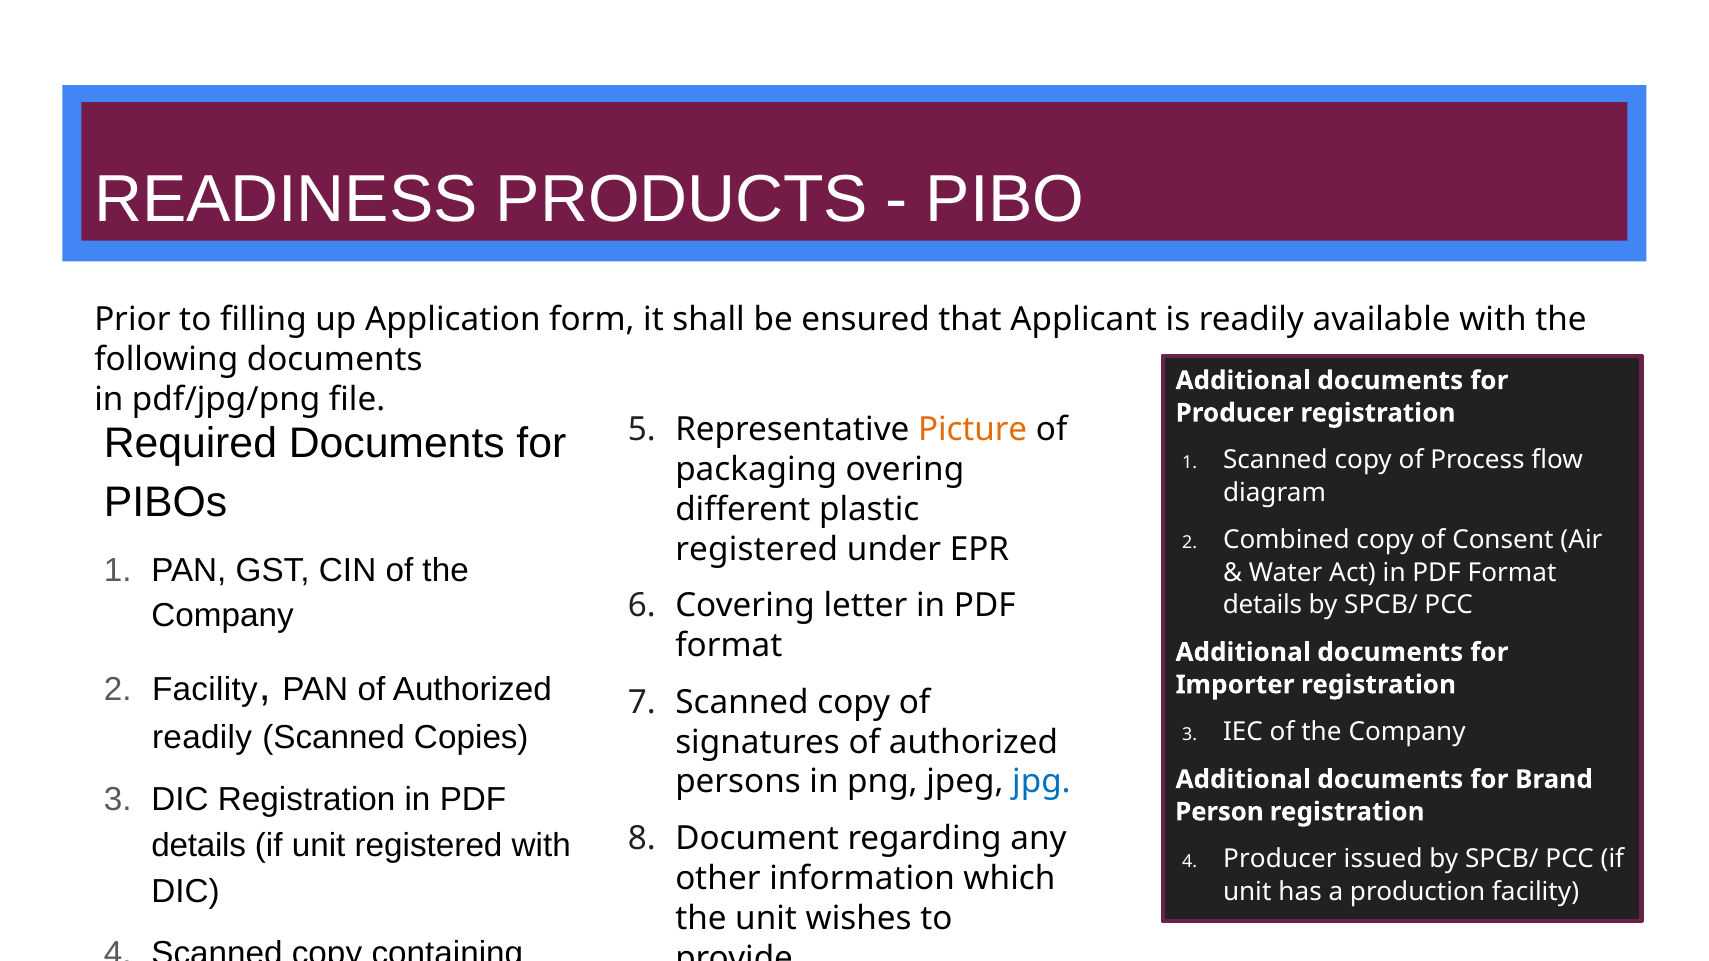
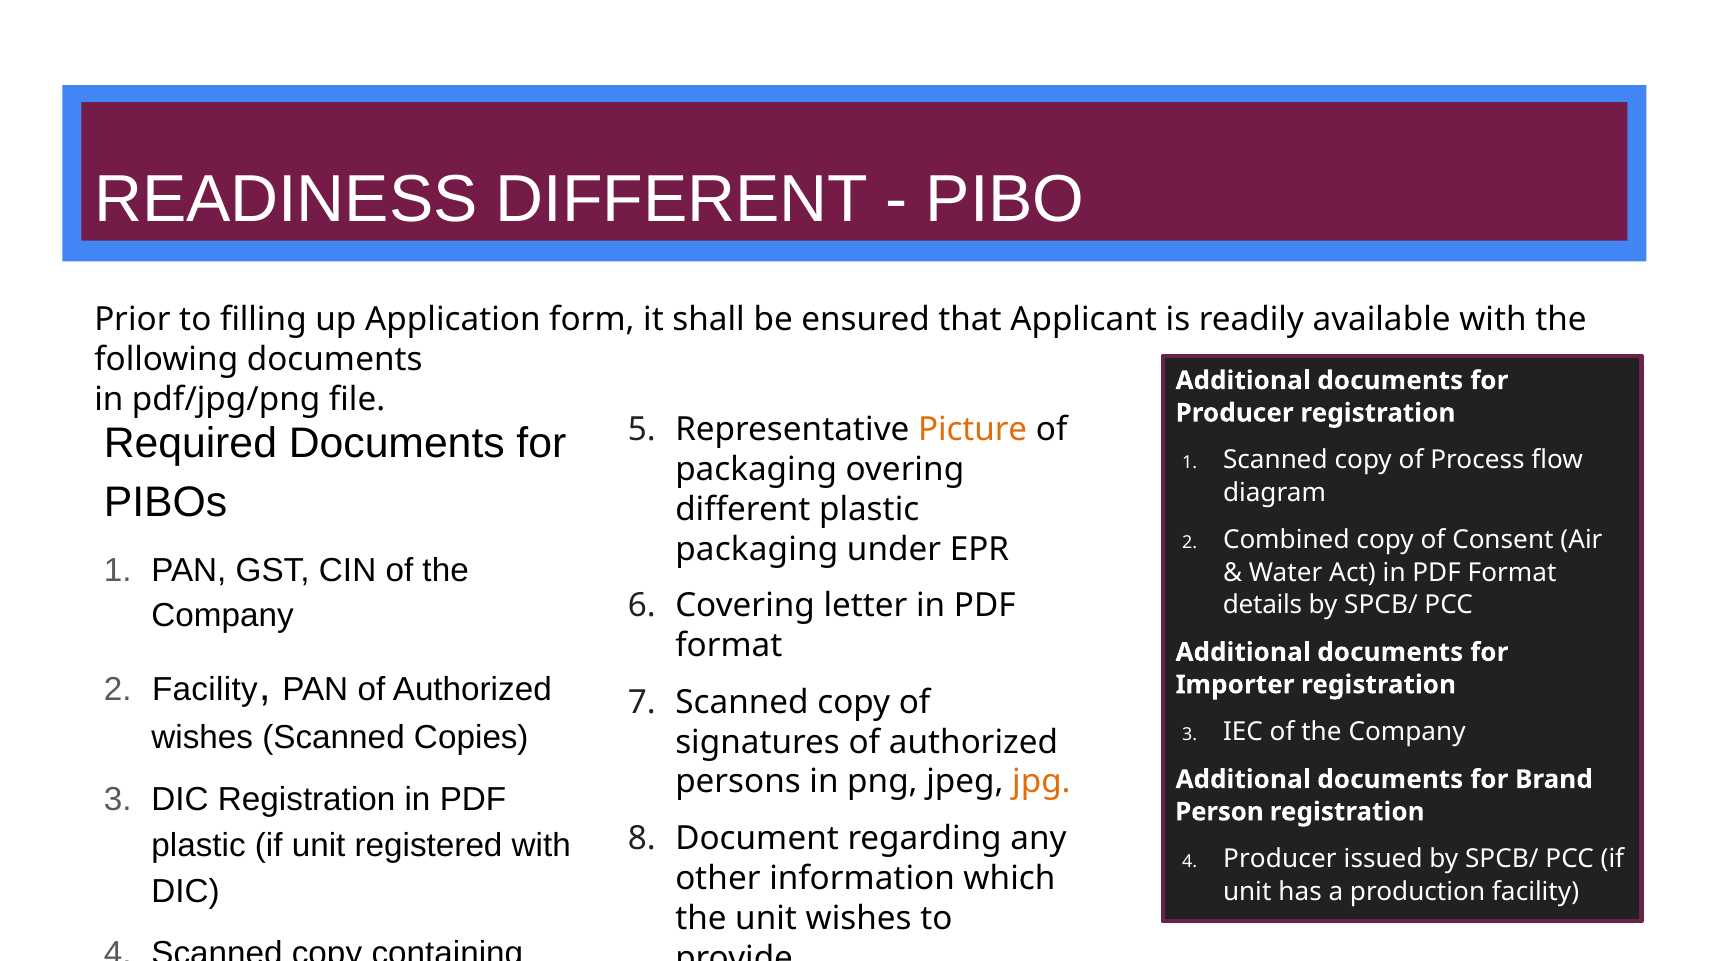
READINESS PRODUCTS: PRODUCTS -> DIFFERENT
registered at (757, 550): registered -> packaging
readily at (202, 737): readily -> wishes
jpg colour: blue -> orange
details at (199, 846): details -> plastic
